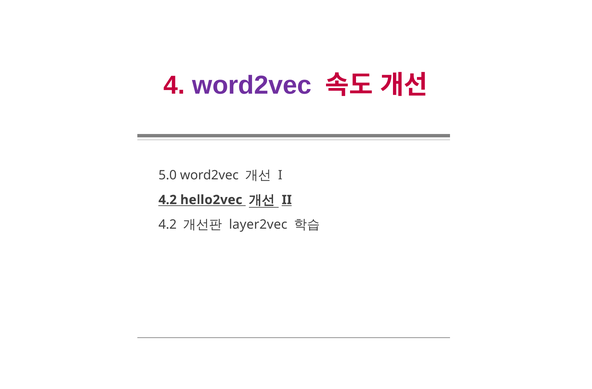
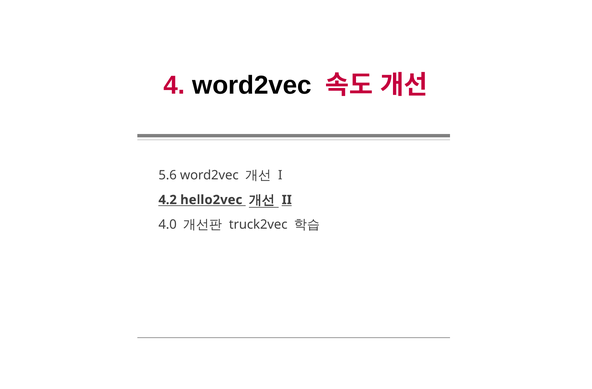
word2vec at (252, 85) colour: purple -> black
5.0: 5.0 -> 5.6
4.2 at (168, 225): 4.2 -> 4.0
layer2vec: layer2vec -> truck2vec
